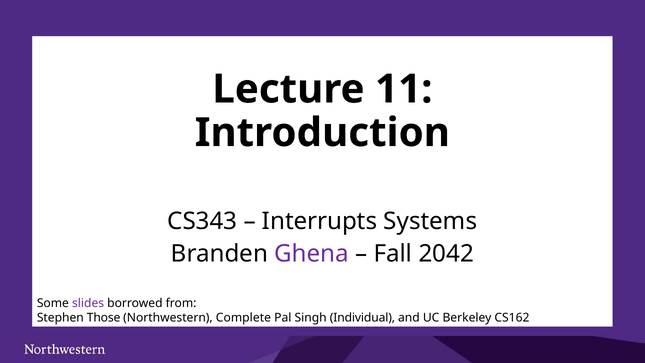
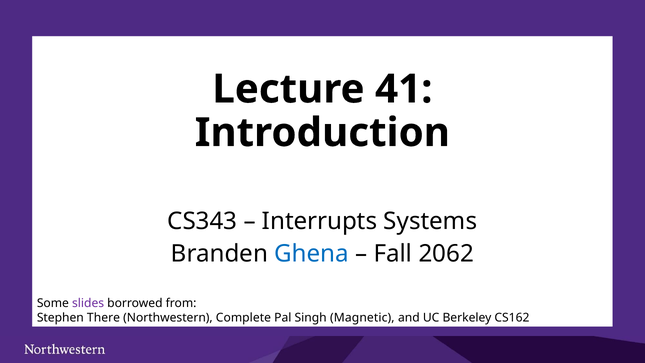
11: 11 -> 41
Ghena colour: purple -> blue
2042: 2042 -> 2062
Those: Those -> There
Individual: Individual -> Magnetic
